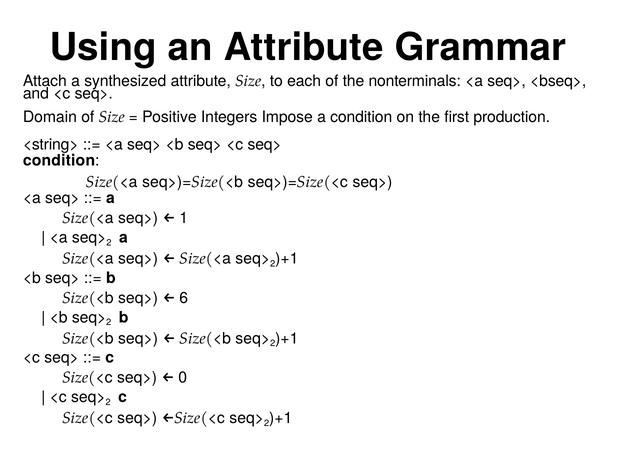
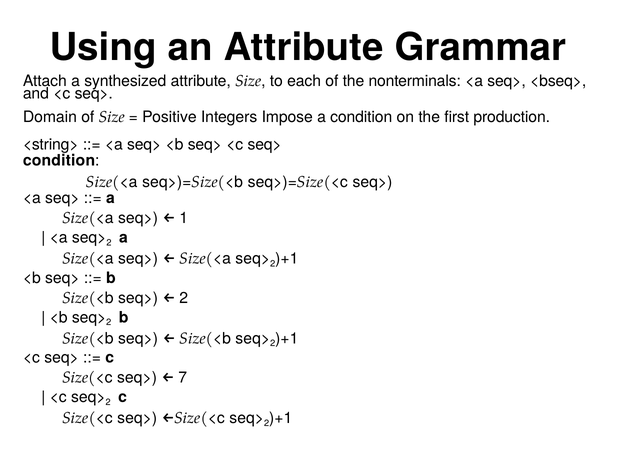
6 at (184, 298): 6 -> 2
0: 0 -> 7
